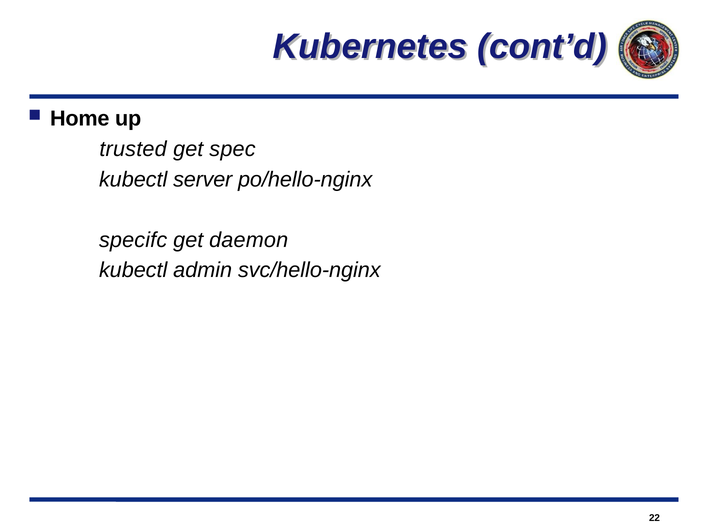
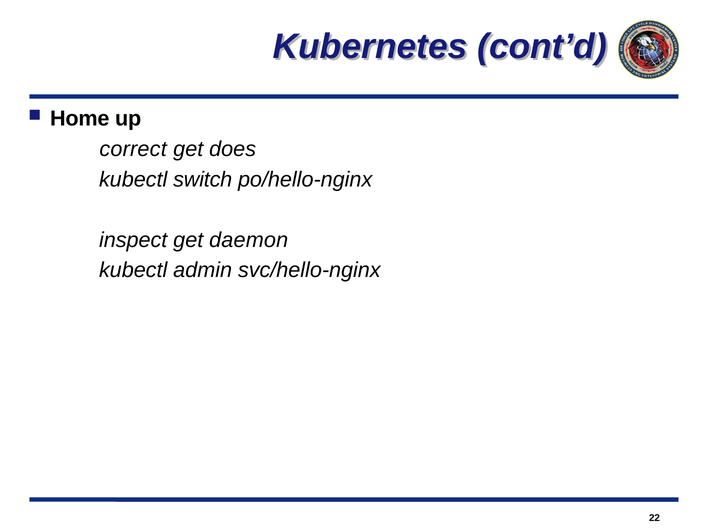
trusted: trusted -> correct
spec: spec -> does
server: server -> switch
specifc: specifc -> inspect
